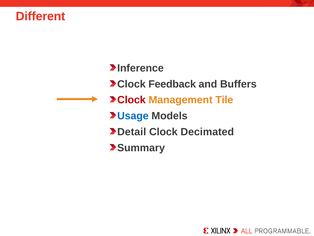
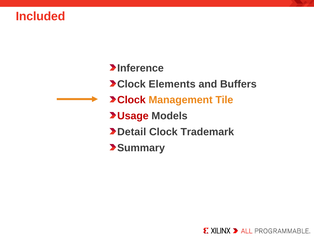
Different: Different -> Included
Feedback: Feedback -> Elements
Usage colour: blue -> red
Decimated: Decimated -> Trademark
